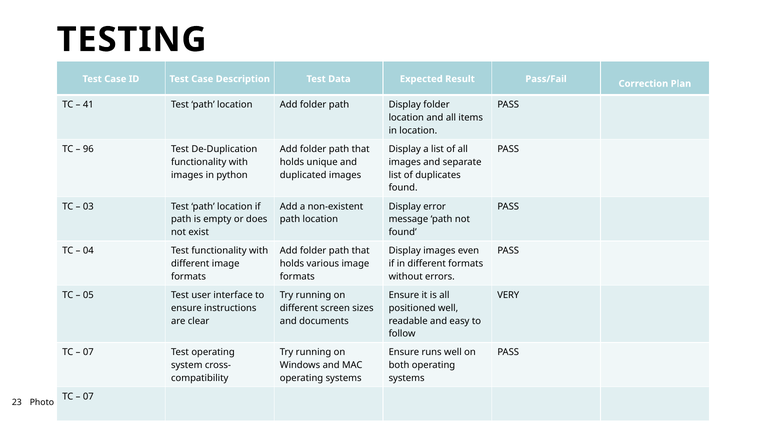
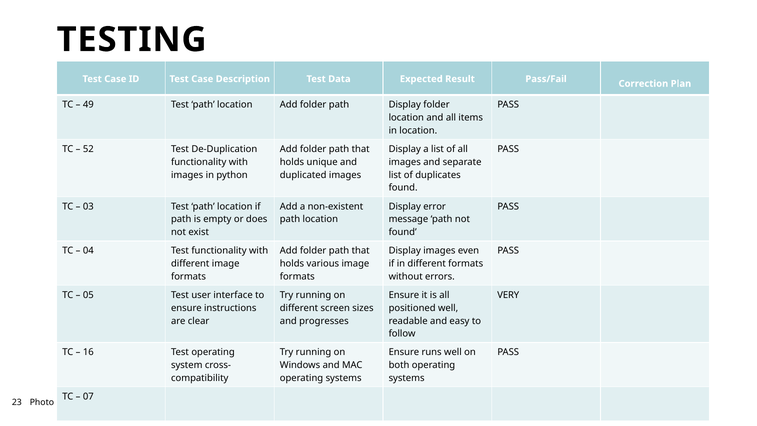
41: 41 -> 49
96: 96 -> 52
documents: documents -> progresses
07 at (88, 352): 07 -> 16
